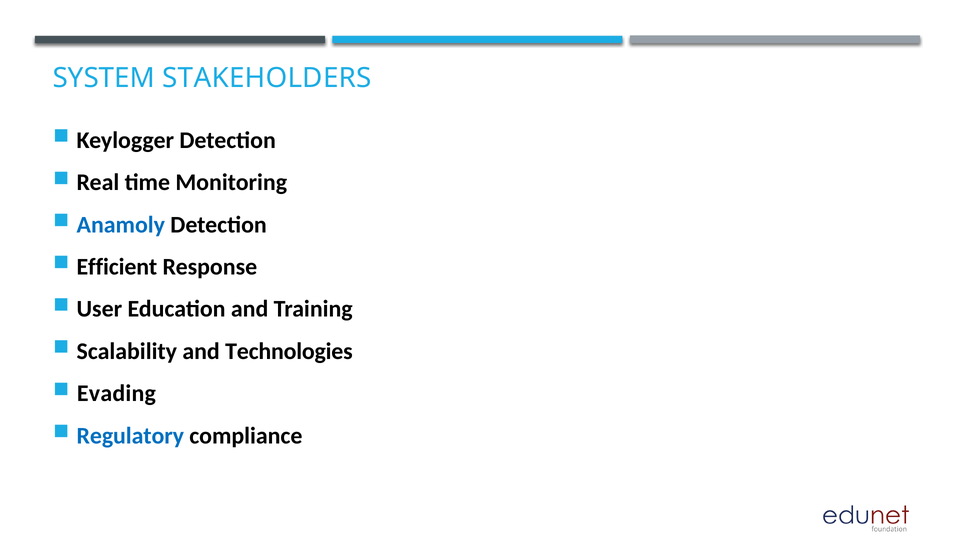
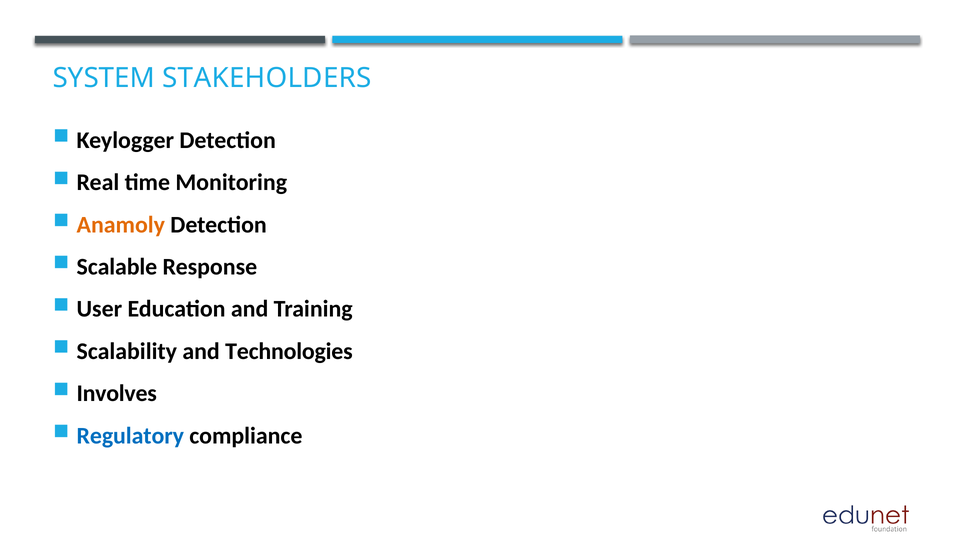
Anamoly colour: blue -> orange
Efficient: Efficient -> Scalable
Evading: Evading -> Involves
